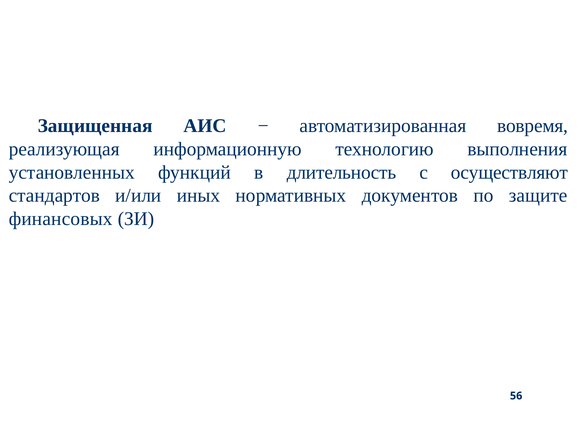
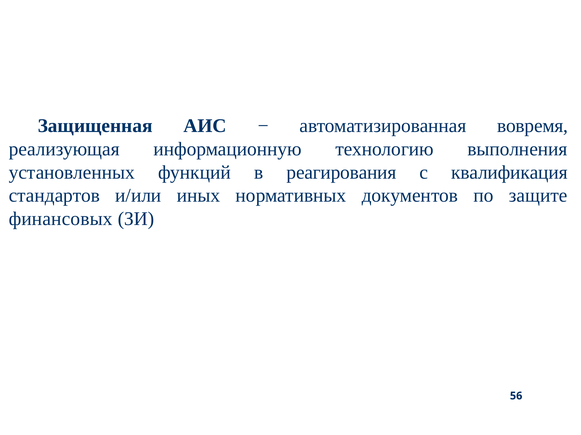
длительность: длительность -> реагирования
осуществляют: осуществляют -> квалификация
